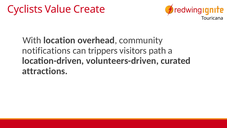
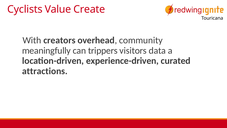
location: location -> creators
notifications: notifications -> meaningfully
path: path -> data
volunteers-driven: volunteers-driven -> experience-driven
